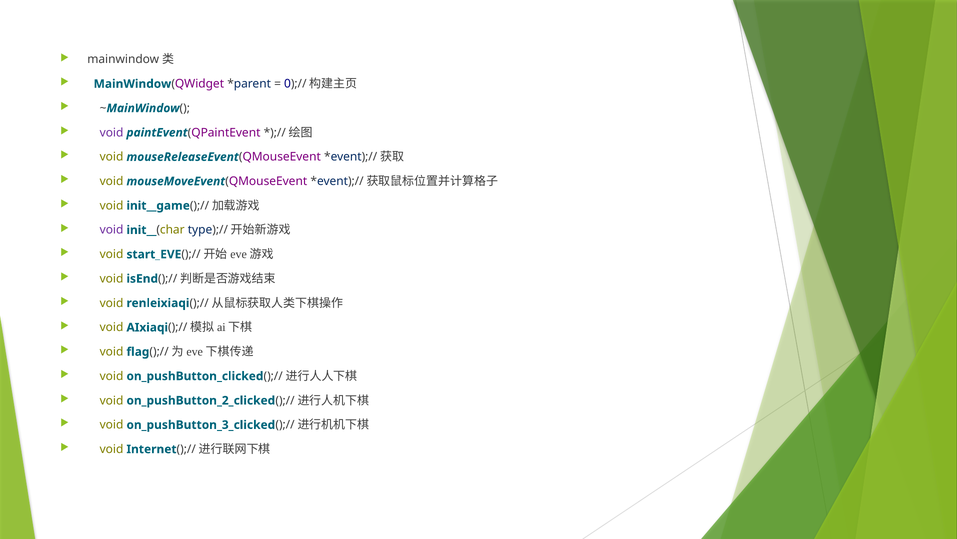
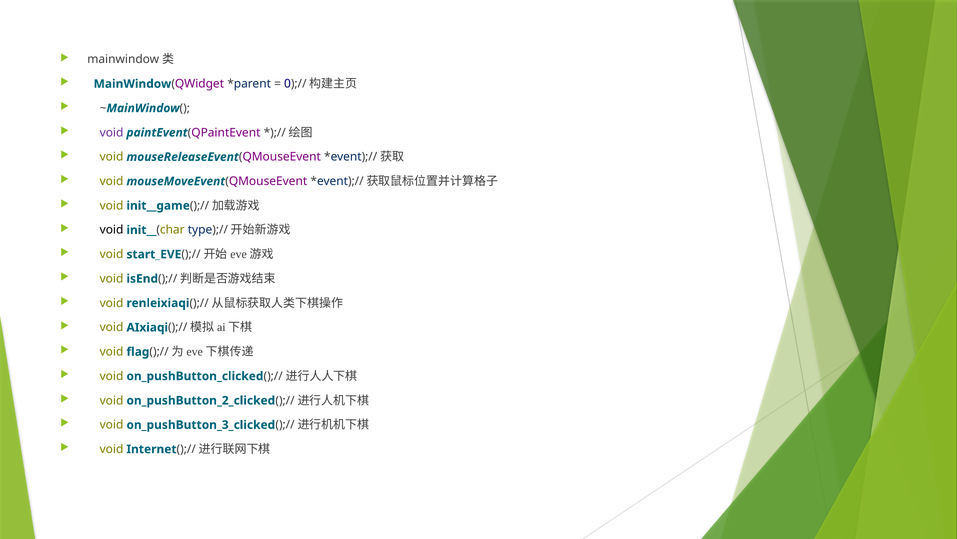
void at (112, 230) colour: purple -> black
